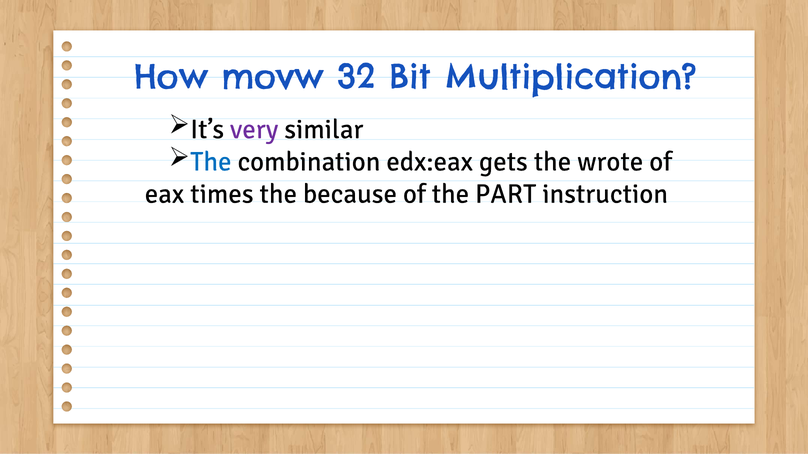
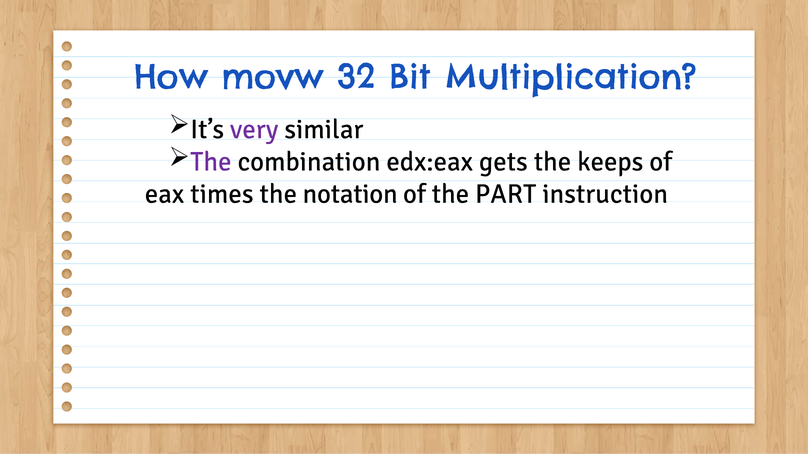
The at (211, 162) colour: blue -> purple
wrote: wrote -> keeps
because: because -> notation
